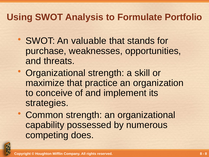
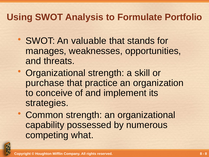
purchase: purchase -> manages
maximize: maximize -> purchase
does: does -> what
